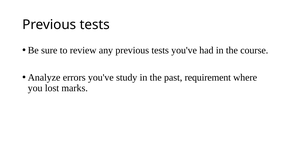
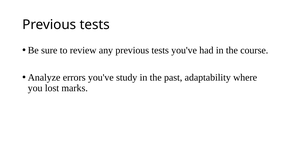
requirement: requirement -> adaptability
